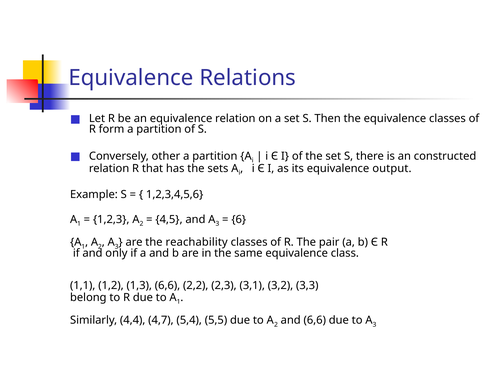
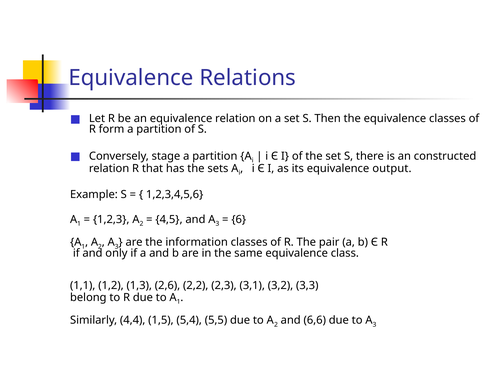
other: other -> stage
reachability: reachability -> information
1,3 6,6: 6,6 -> 2,6
4,7: 4,7 -> 1,5
